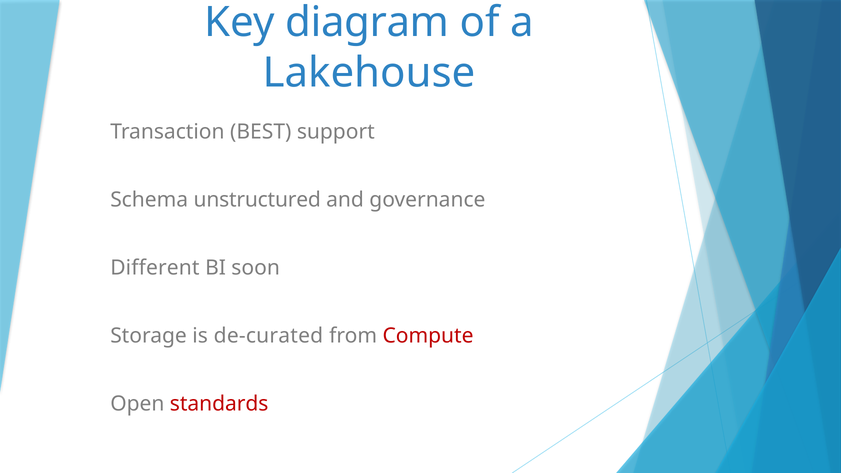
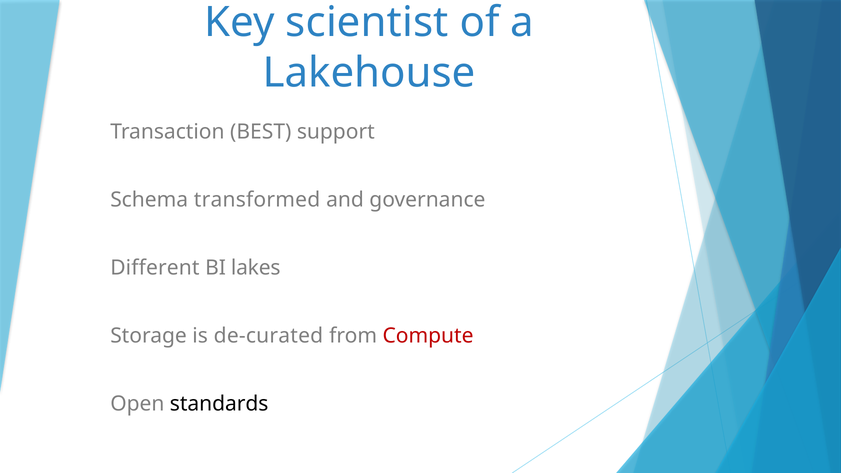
diagram: diagram -> scientist
unstructured: unstructured -> transformed
soon: soon -> lakes
standards colour: red -> black
